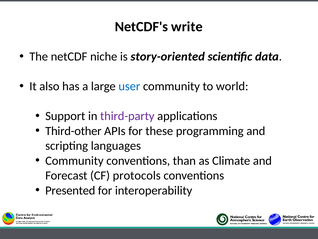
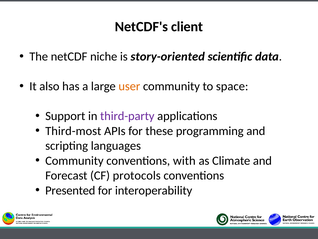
write: write -> client
user colour: blue -> orange
world: world -> space
Third-other: Third-other -> Third-most
than: than -> with
